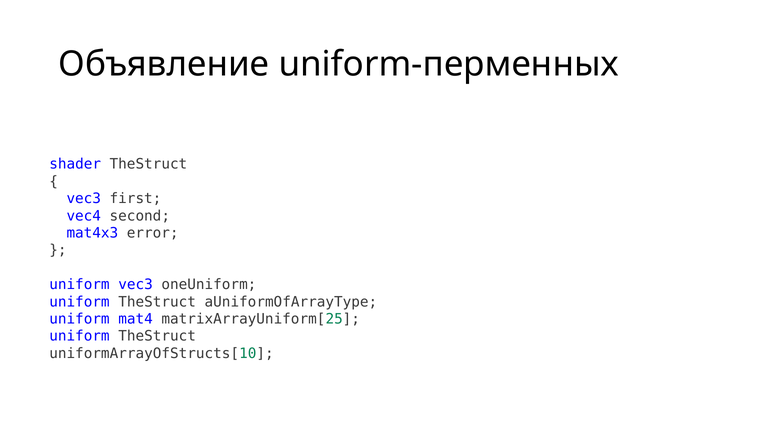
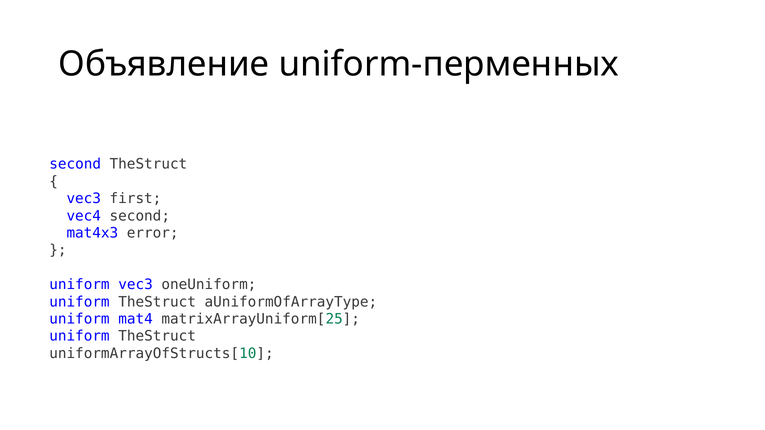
shader at (75, 164): shader -> second
